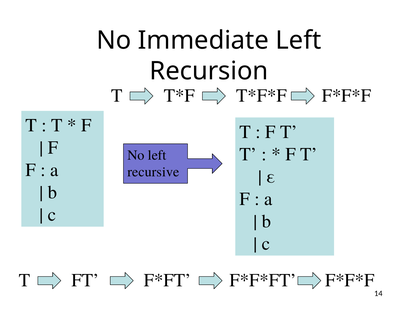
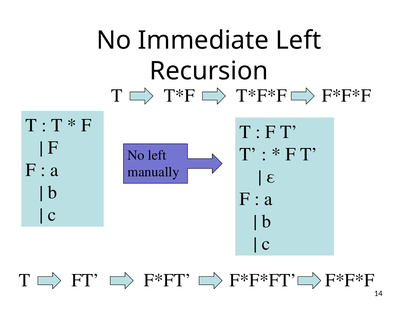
recursive: recursive -> manually
